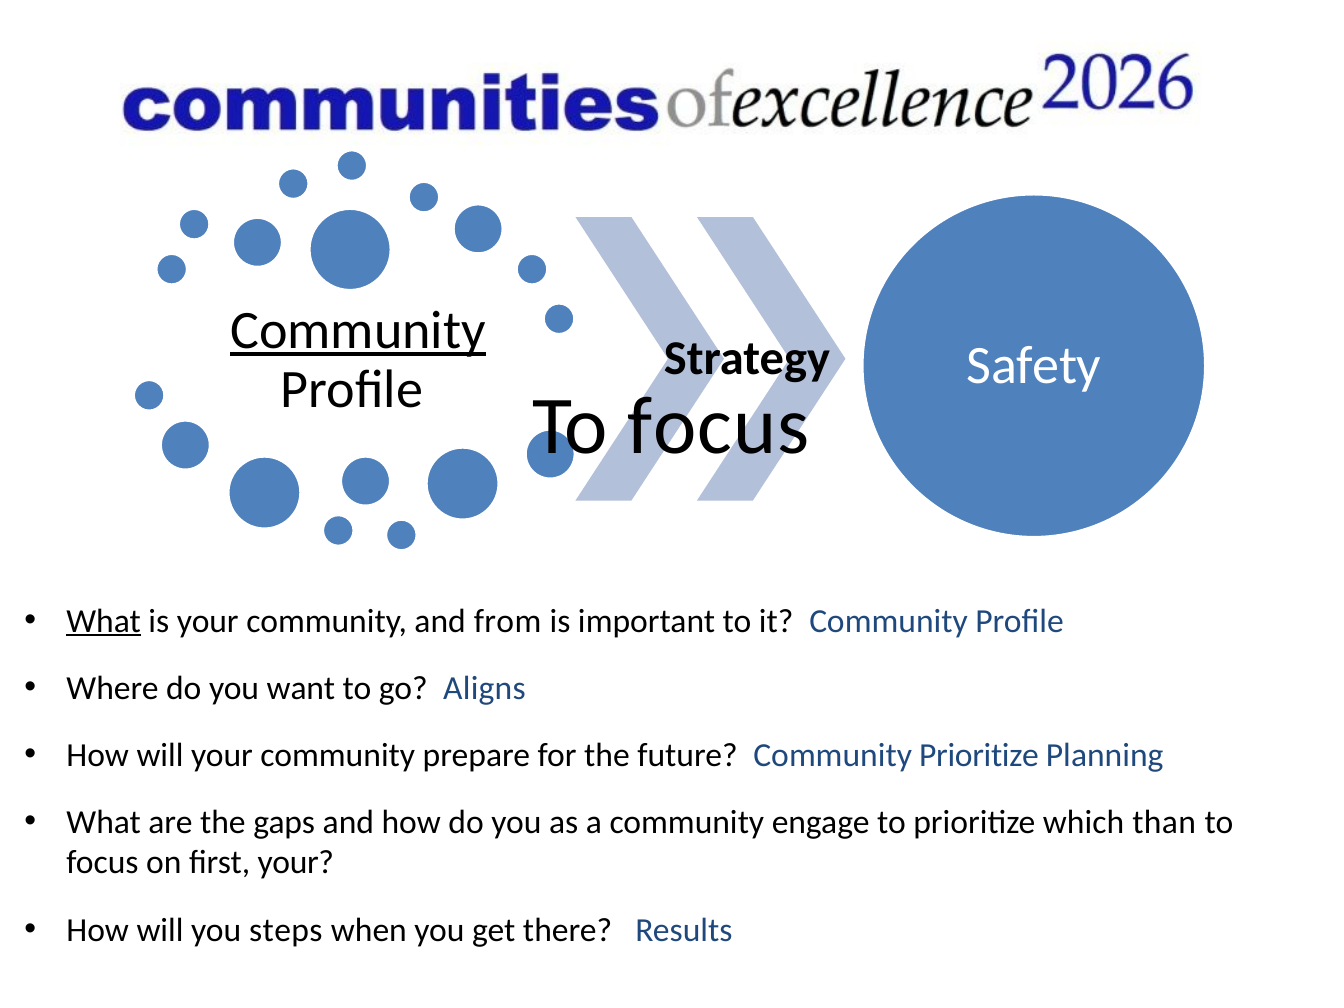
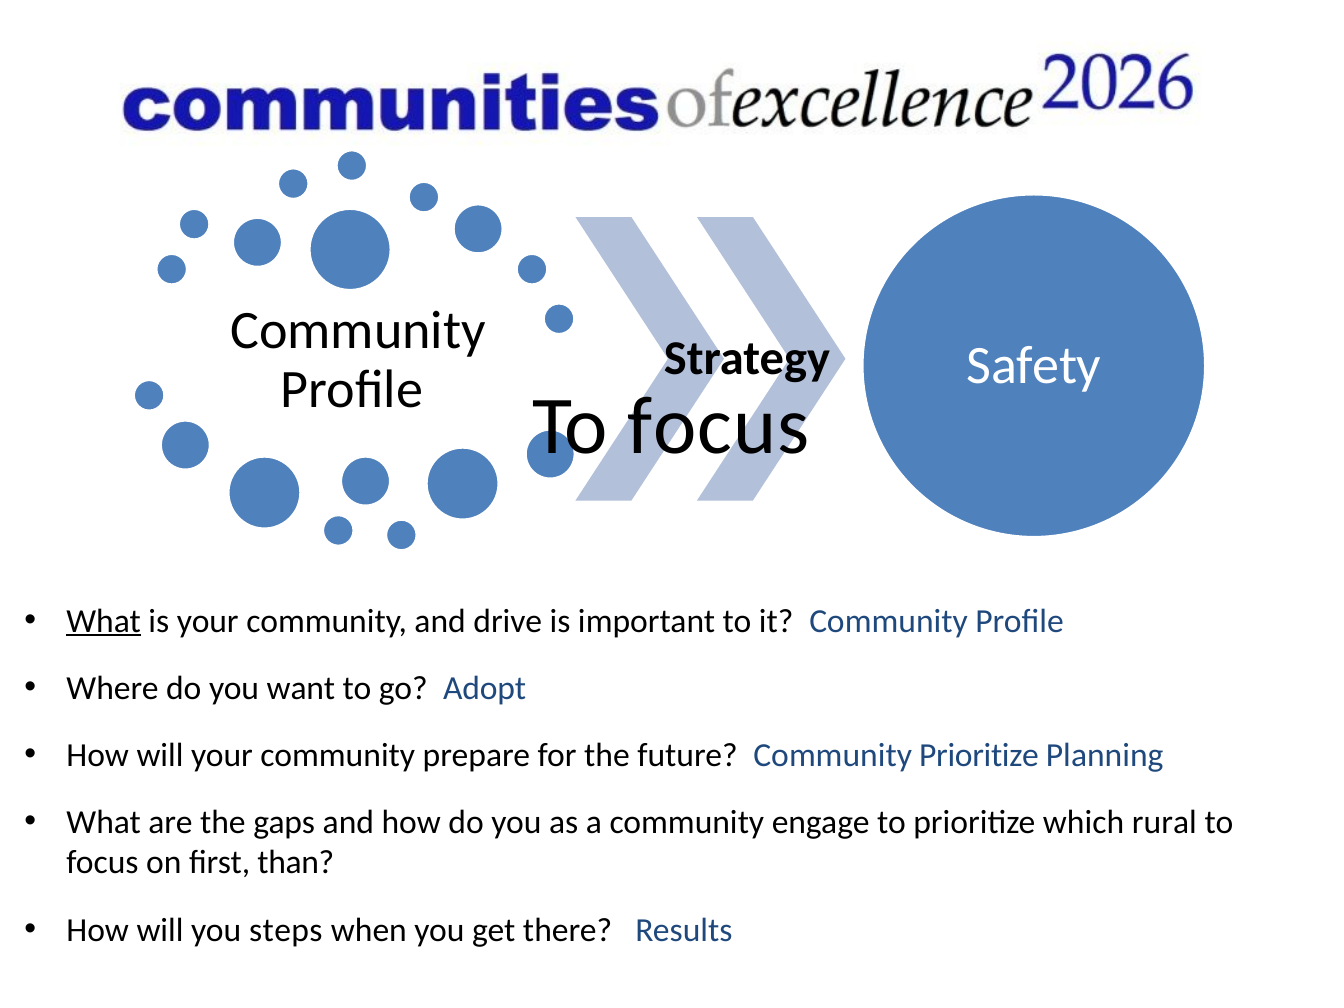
Community at (358, 331) underline: present -> none
from: from -> drive
Aligns: Aligns -> Adopt
than: than -> rural
first your: your -> than
